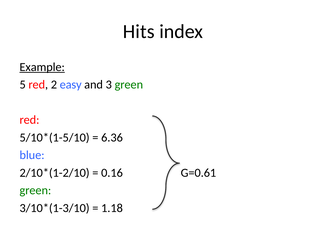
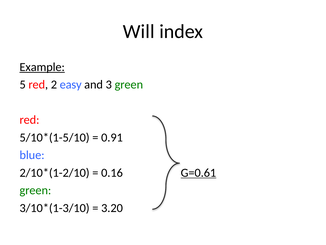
Hits: Hits -> Will
6.36: 6.36 -> 0.91
G=0.61 underline: none -> present
1.18: 1.18 -> 3.20
